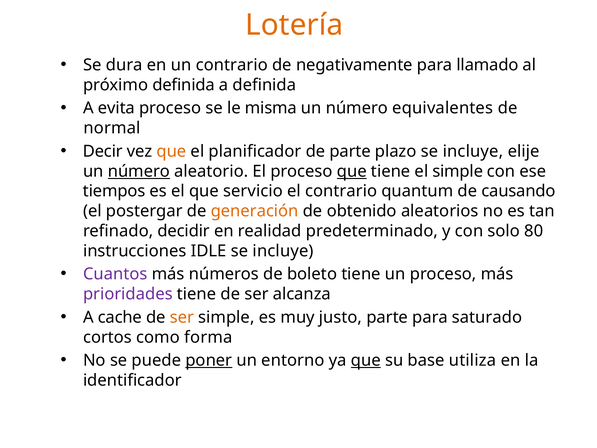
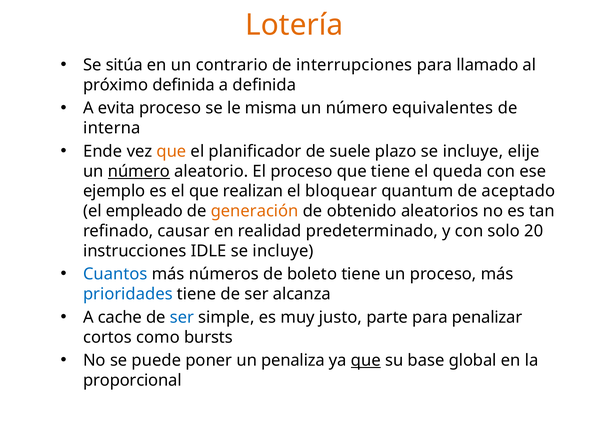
dura: dura -> sitúa
negativamente: negativamente -> interrupciones
normal: normal -> interna
Decir: Decir -> Ende
de parte: parte -> suele
que at (352, 171) underline: present -> none
el simple: simple -> queda
tiempos: tiempos -> ejemplo
servicio: servicio -> realizan
el contrario: contrario -> bloquear
causando: causando -> aceptado
postergar: postergar -> empleado
decidir: decidir -> causar
80: 80 -> 20
Cuantos colour: purple -> blue
prioridades colour: purple -> blue
ser at (182, 317) colour: orange -> blue
saturado: saturado -> penalizar
forma: forma -> bursts
poner underline: present -> none
entorno: entorno -> penaliza
utiliza: utiliza -> global
identificador: identificador -> proporcional
